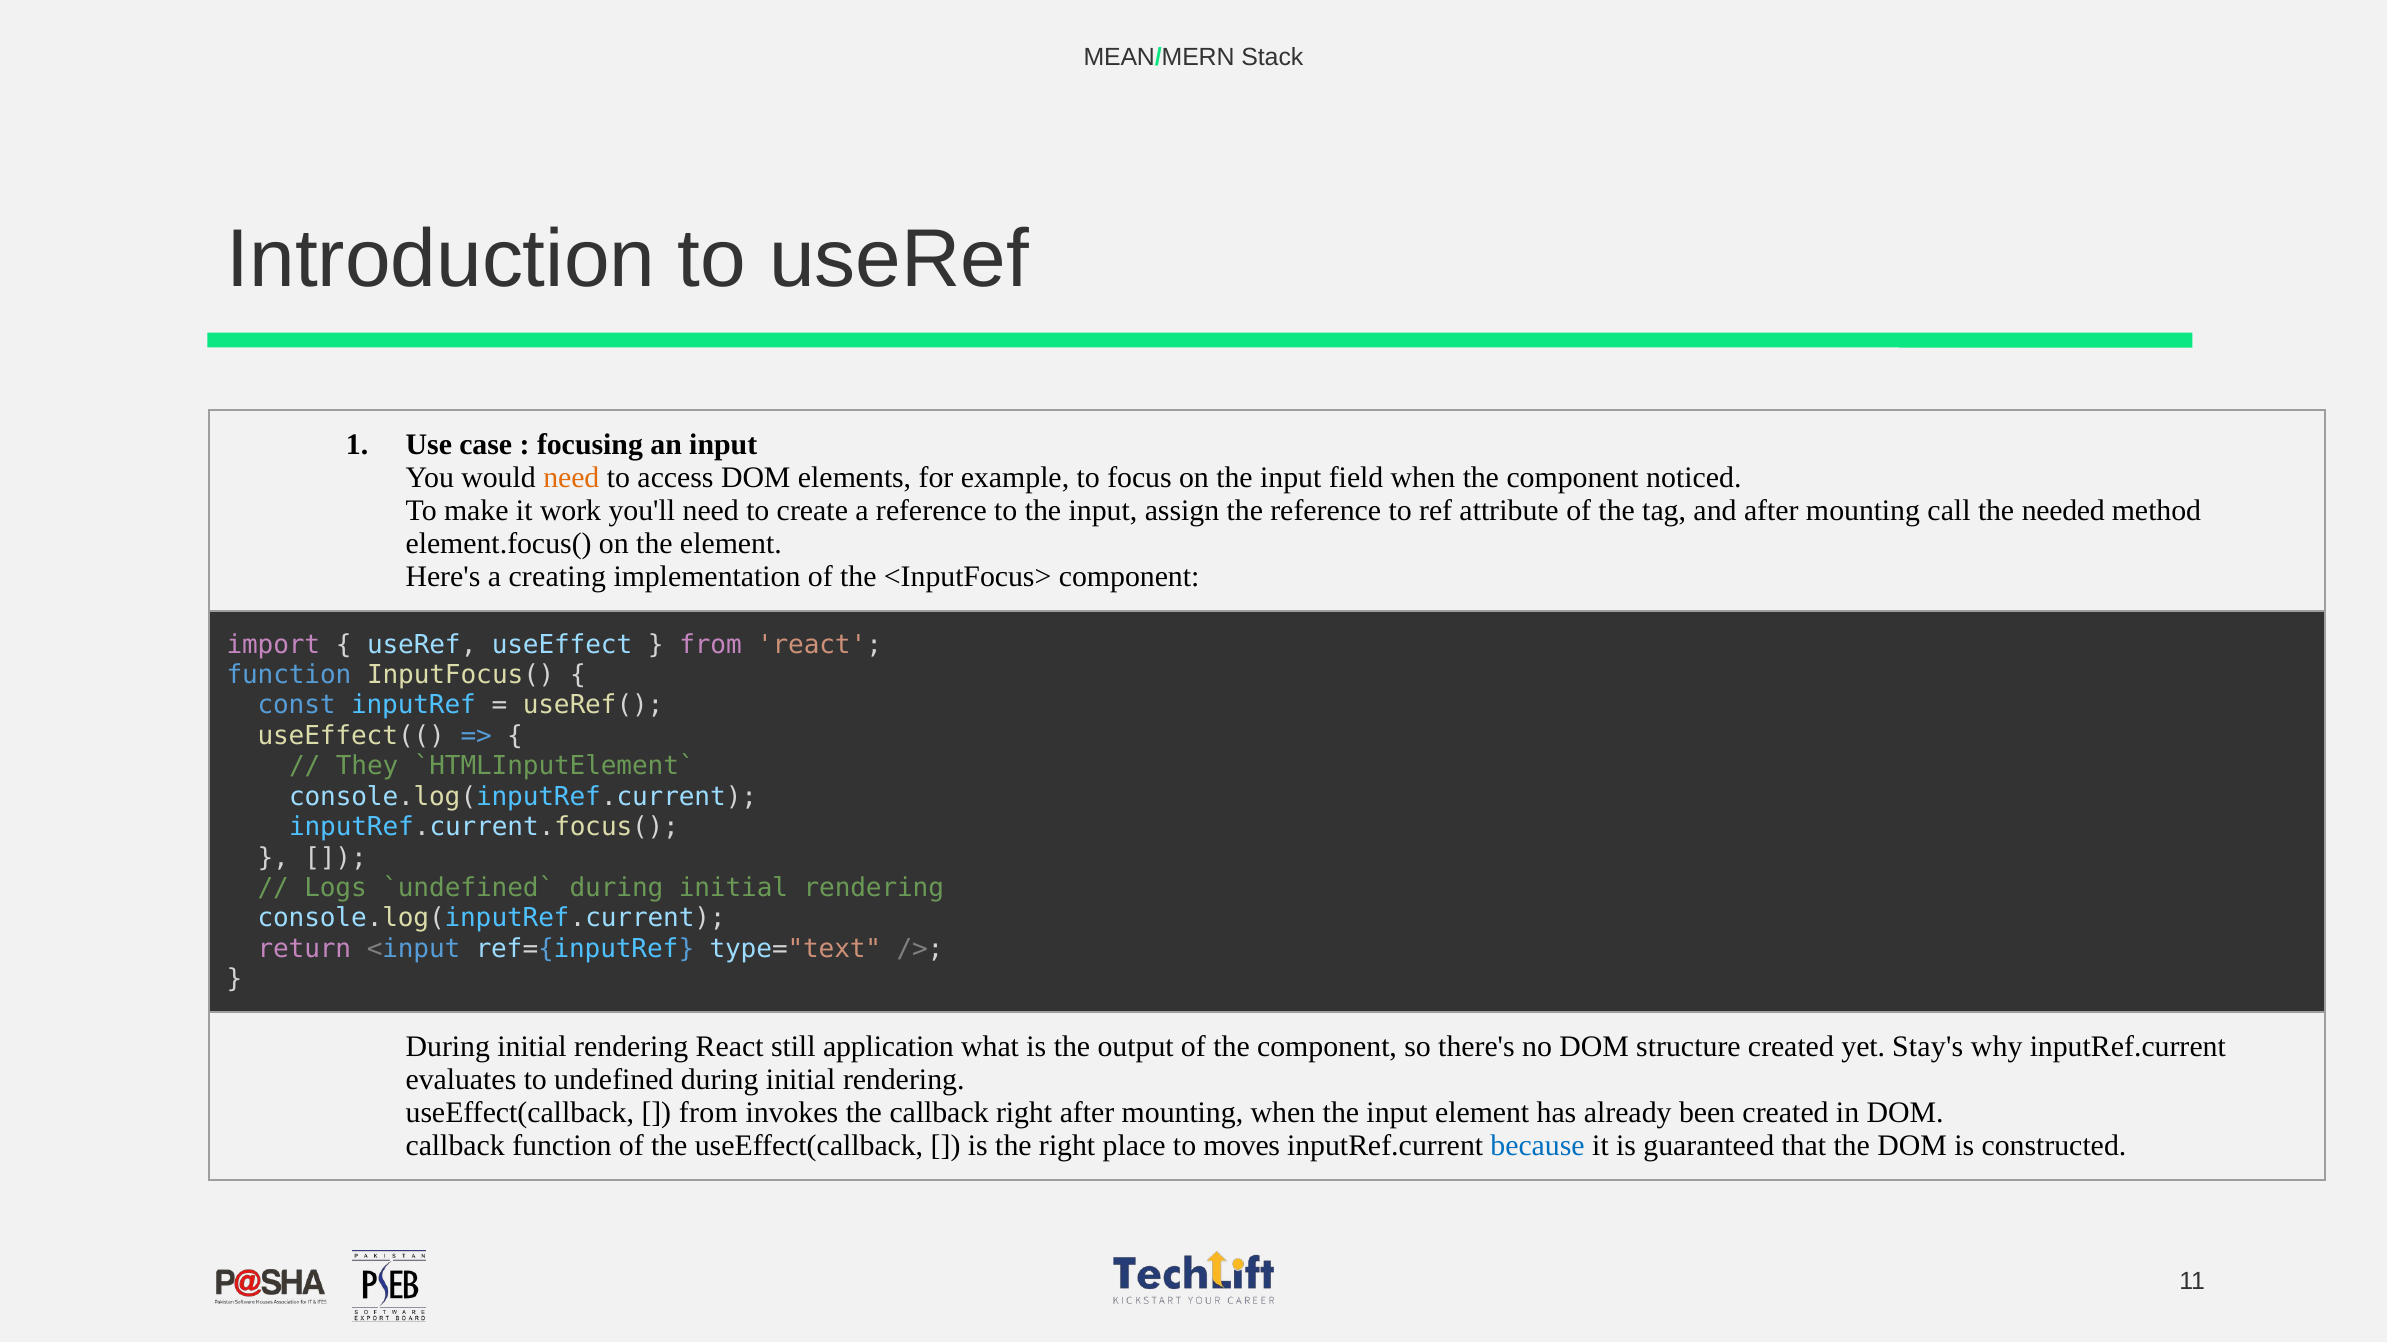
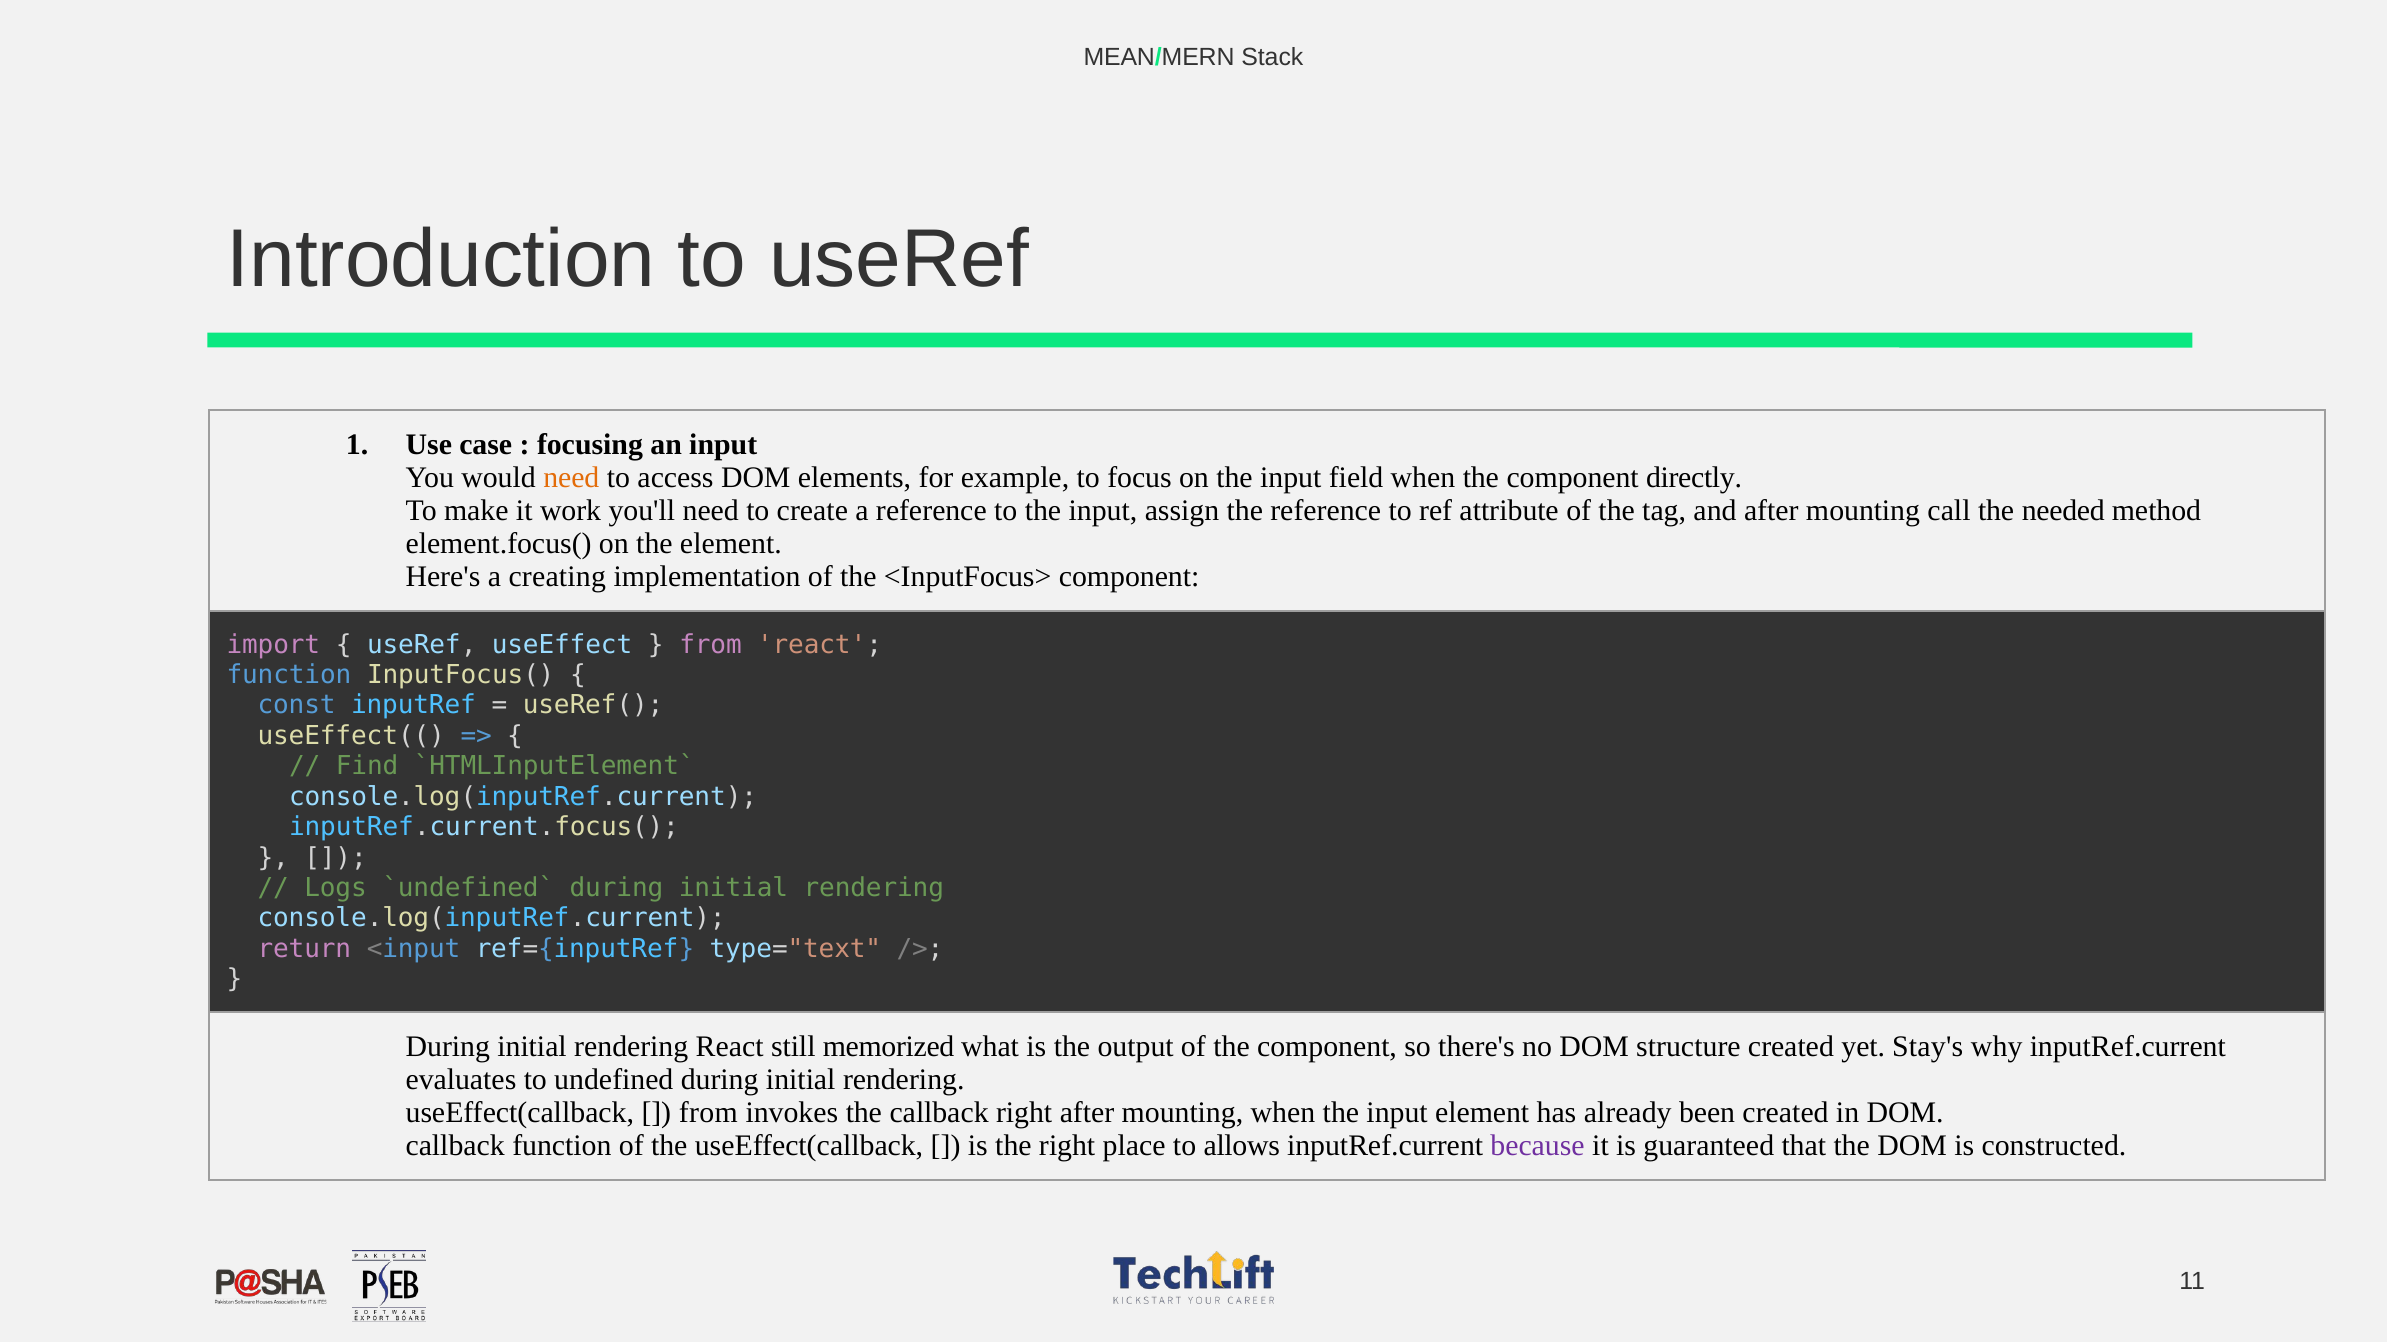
noticed: noticed -> directly
They: They -> Find
application: application -> memorized
moves: moves -> allows
because colour: blue -> purple
